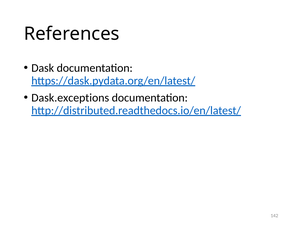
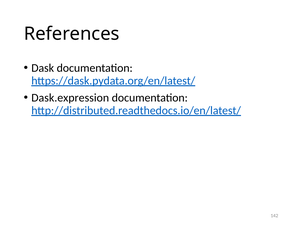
Dask.exceptions: Dask.exceptions -> Dask.expression
